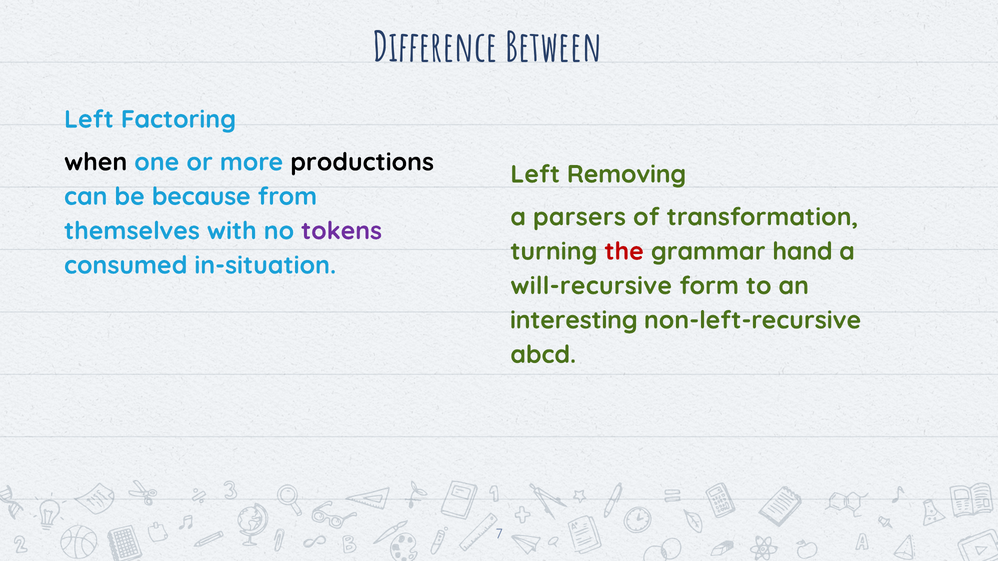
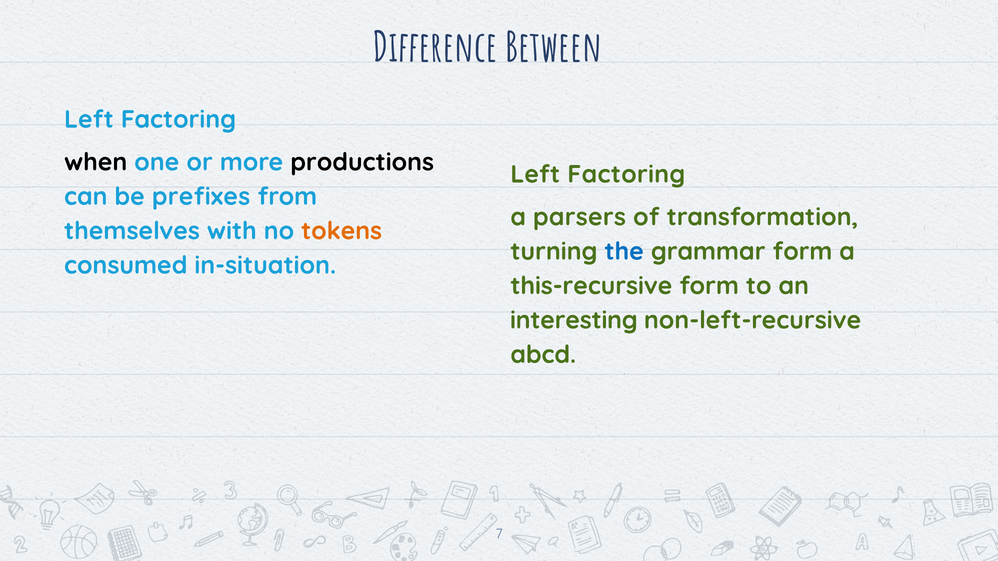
Removing at (627, 174): Removing -> Factoring
because: because -> prefixes
tokens colour: purple -> orange
the colour: red -> blue
grammar hand: hand -> form
will-recursive: will-recursive -> this-recursive
